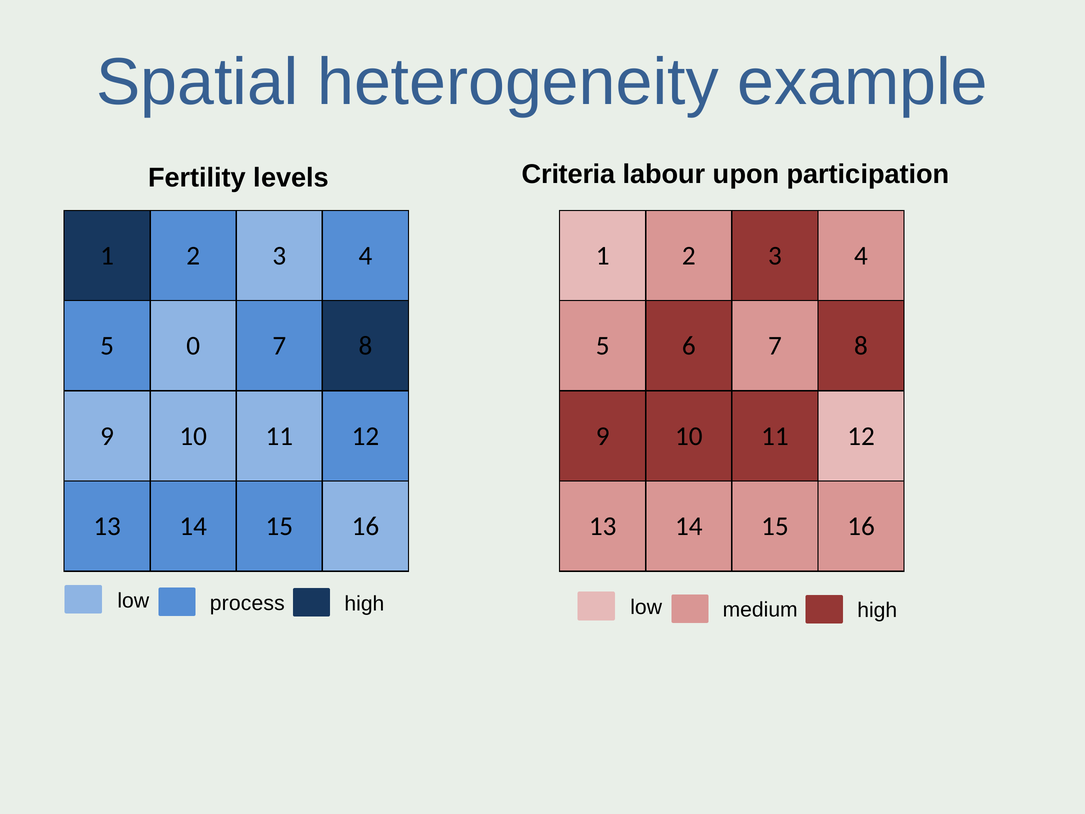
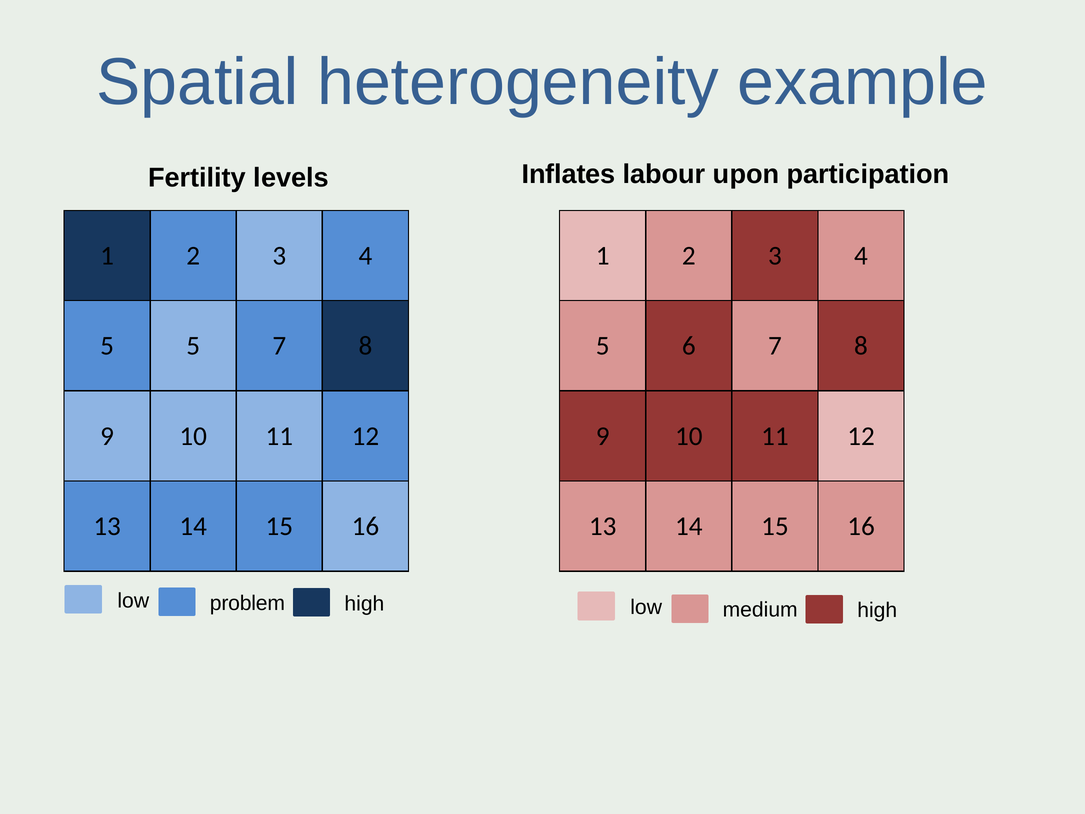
Criteria: Criteria -> Inflates
5 0: 0 -> 5
process: process -> problem
